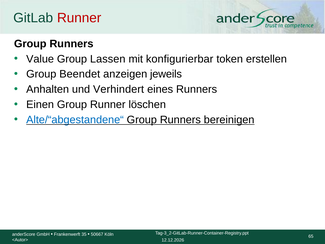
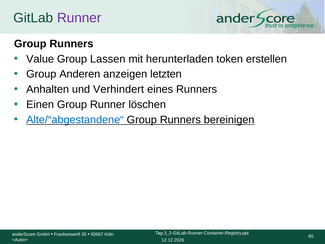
Runner at (79, 18) colour: red -> purple
konfigurierbar: konfigurierbar -> herunterladen
Beendet: Beendet -> Anderen
jeweils: jeweils -> letzten
